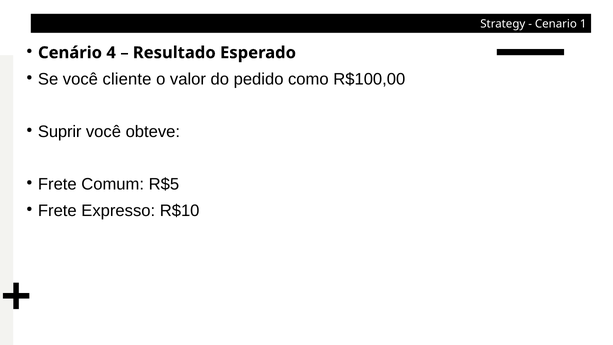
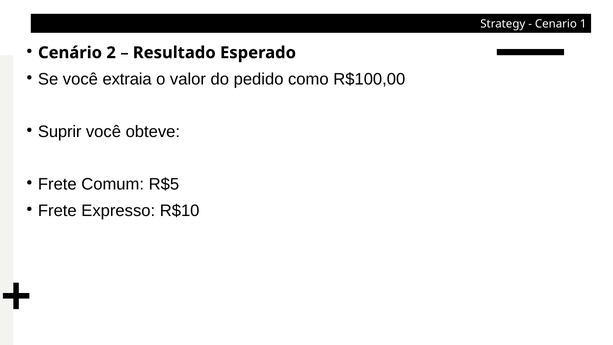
4: 4 -> 2
cliente: cliente -> extraia
